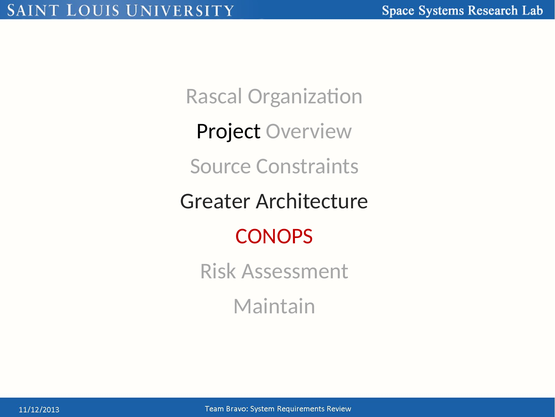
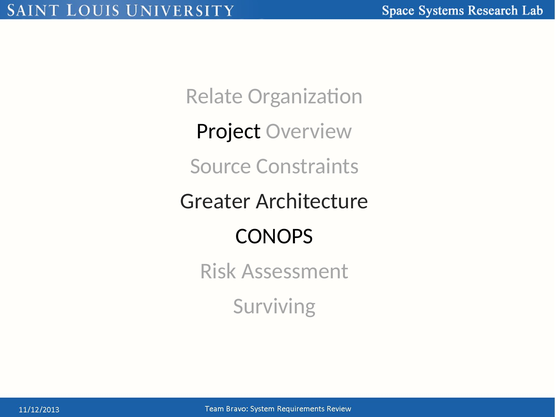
Rascal: Rascal -> Relate
CONOPS colour: red -> black
Maintain: Maintain -> Surviving
